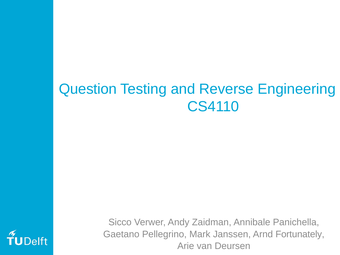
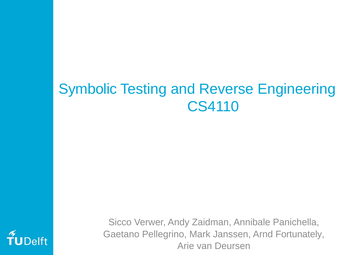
Question: Question -> Symbolic
